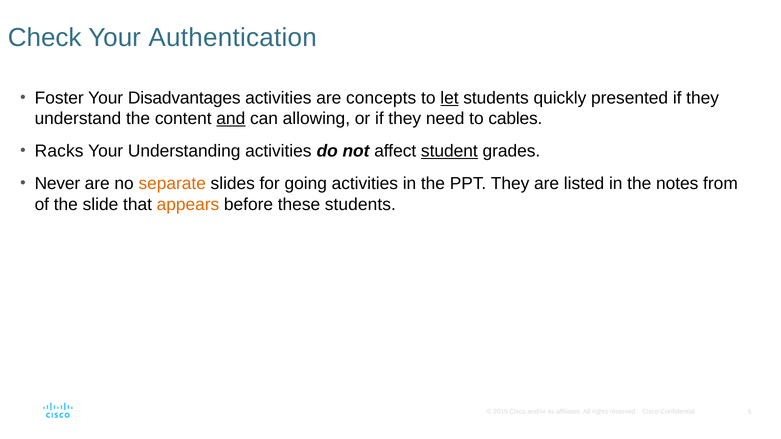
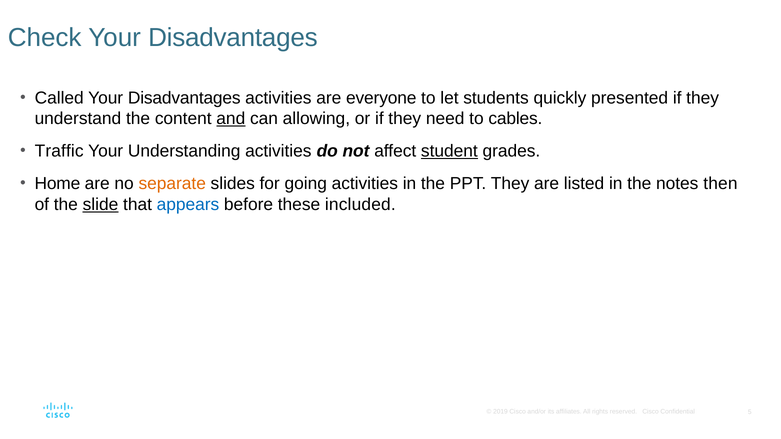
Check Your Authentication: Authentication -> Disadvantages
Foster: Foster -> Called
concepts: concepts -> everyone
let underline: present -> none
Racks: Racks -> Traffic
Never: Never -> Home
from: from -> then
slide underline: none -> present
appears colour: orange -> blue
these students: students -> included
